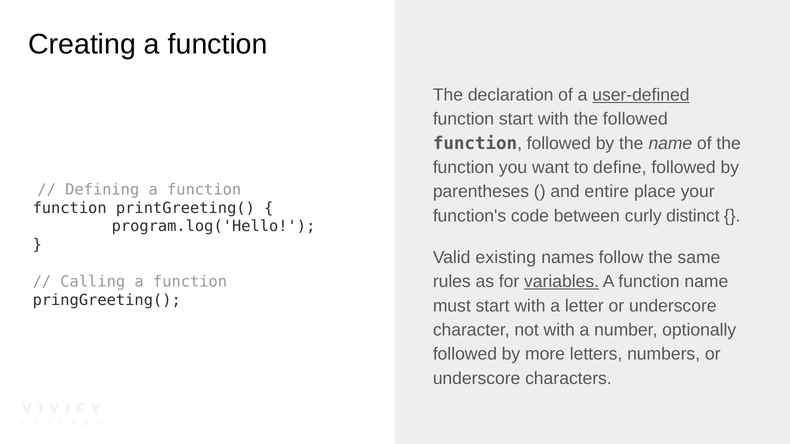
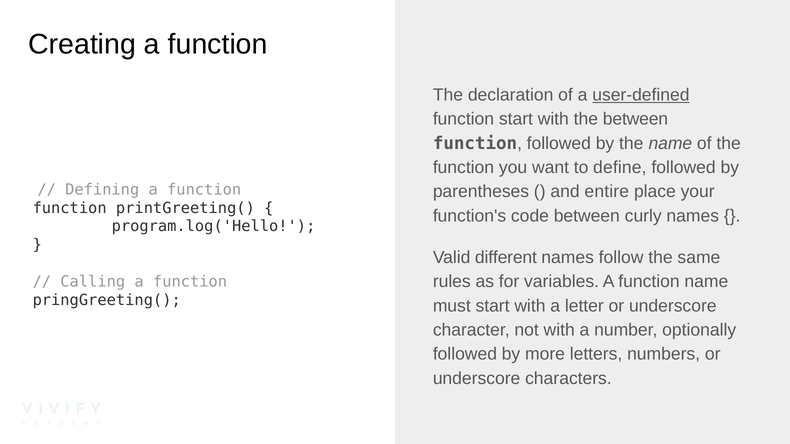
the followed: followed -> between
curly distinct: distinct -> names
existing: existing -> different
variables underline: present -> none
